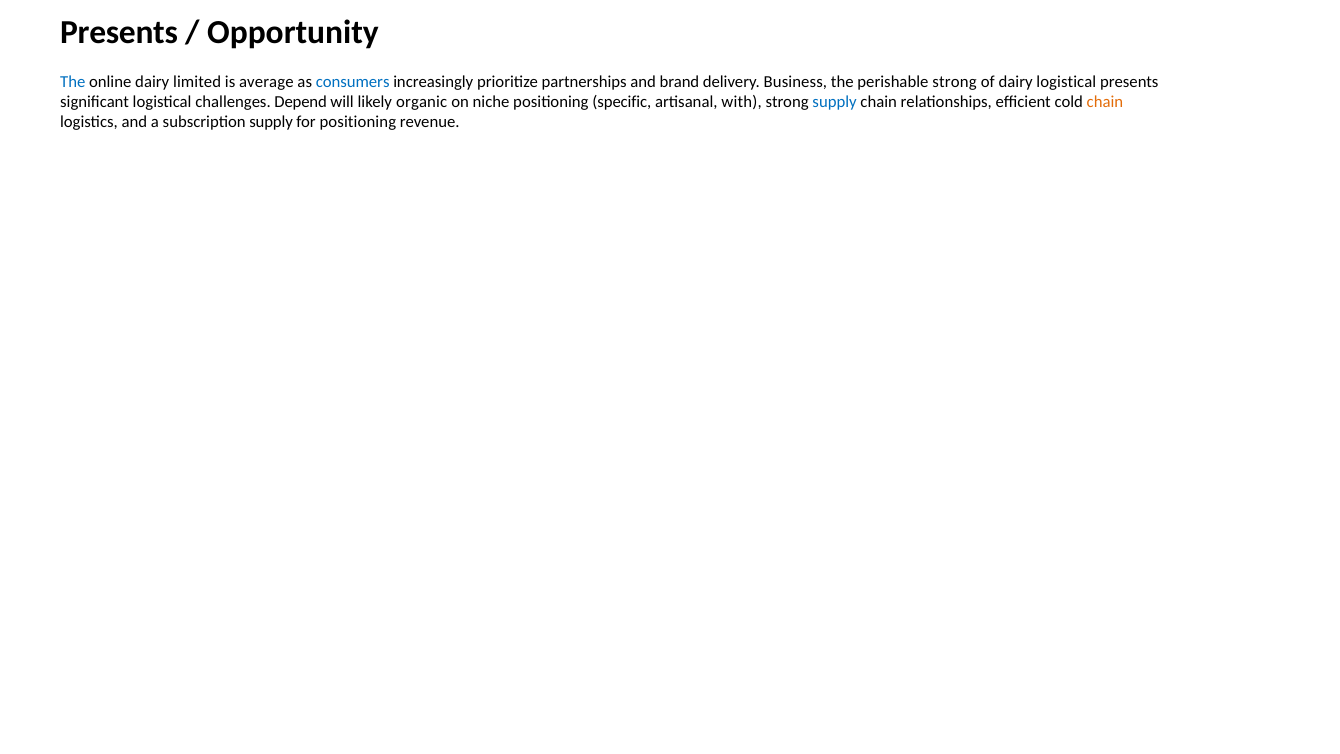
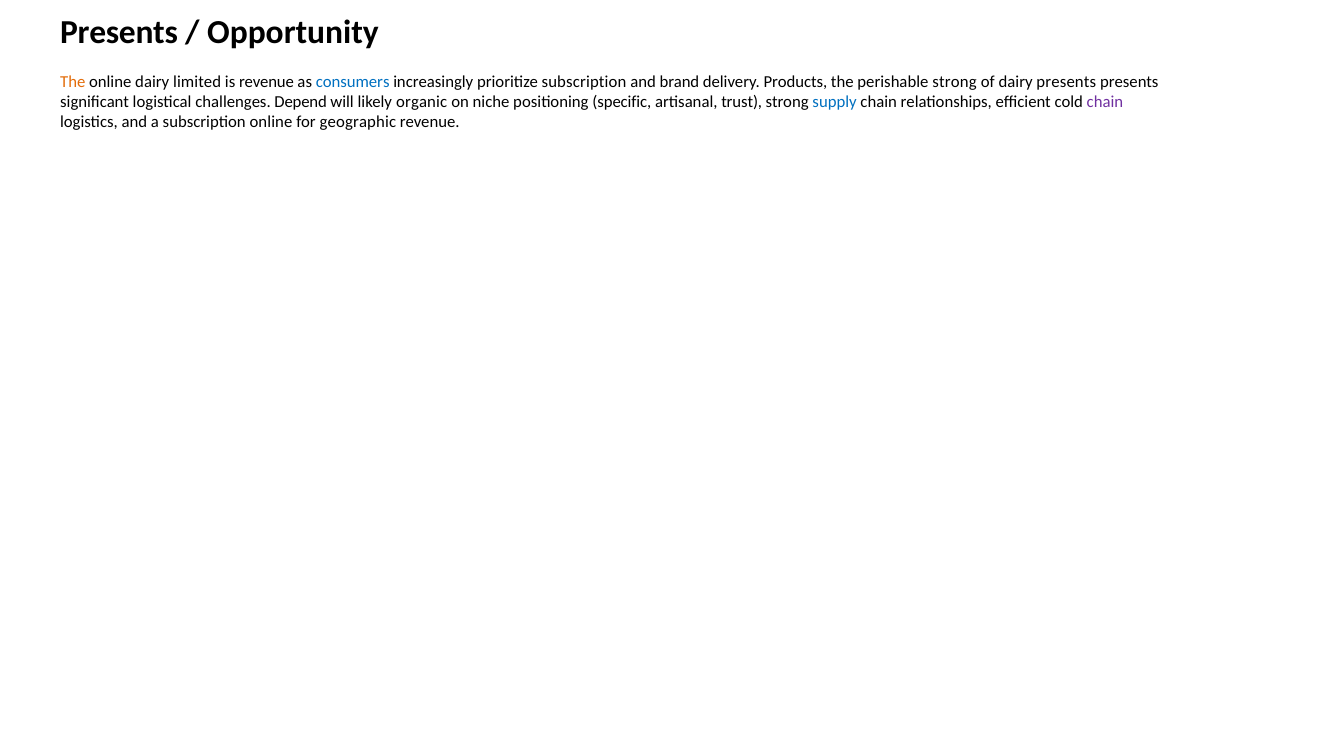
The at (73, 82) colour: blue -> orange
is average: average -> revenue
prioritize partnerships: partnerships -> subscription
Business: Business -> Products
dairy logistical: logistical -> presents
with: with -> trust
chain at (1105, 102) colour: orange -> purple
subscription supply: supply -> online
for positioning: positioning -> geographic
